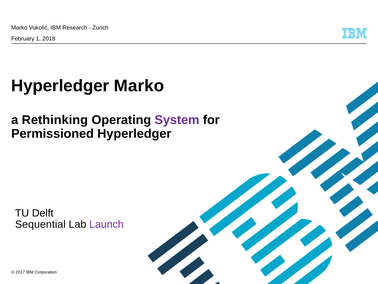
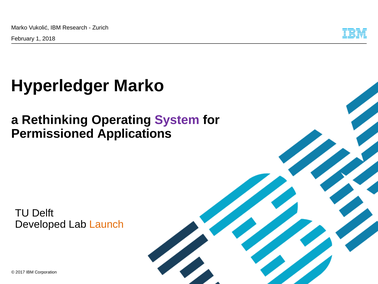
Permissioned Hyperledger: Hyperledger -> Applications
Sequential: Sequential -> Developed
Launch colour: purple -> orange
